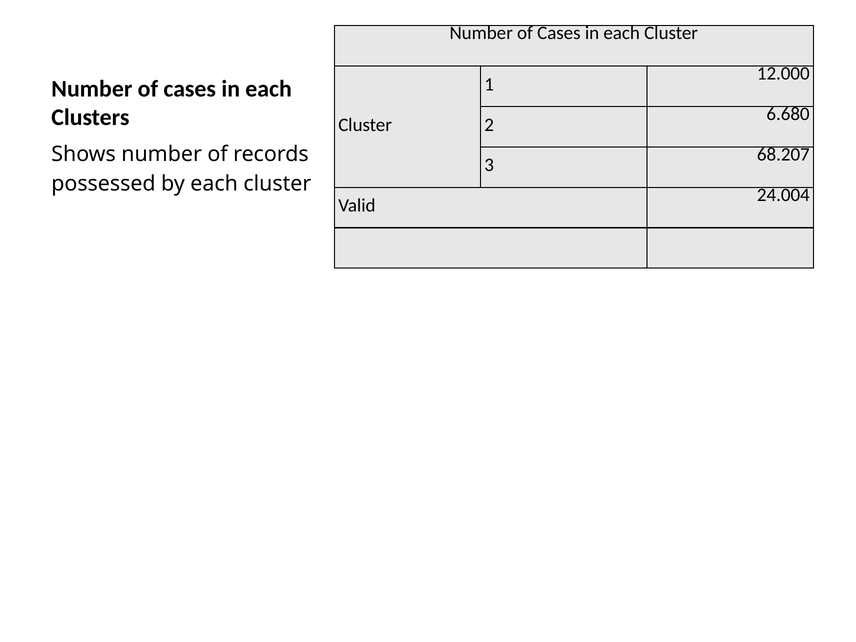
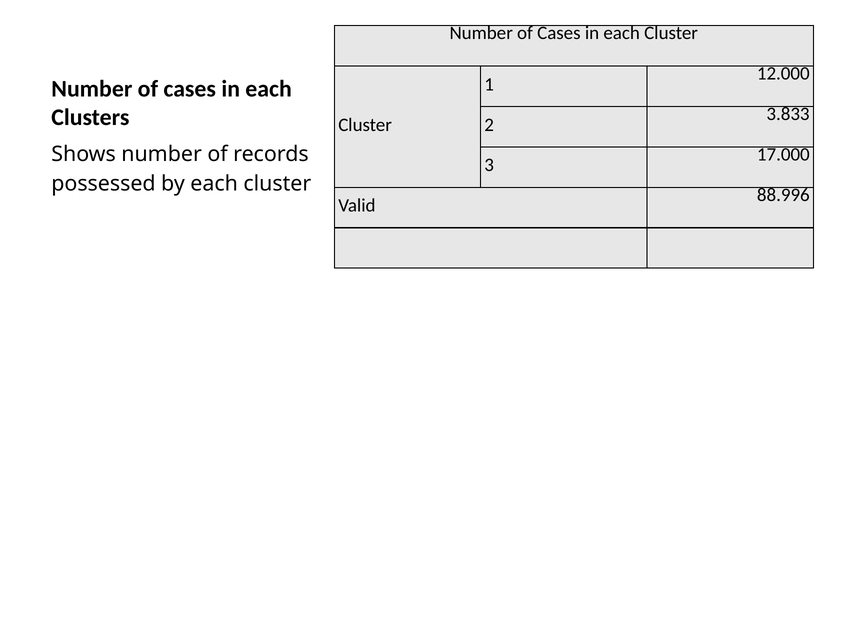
6.680: 6.680 -> 3.833
68.207: 68.207 -> 17.000
24.004: 24.004 -> 88.996
